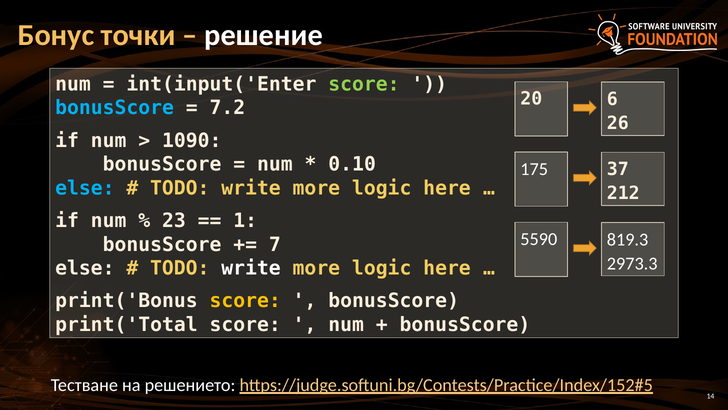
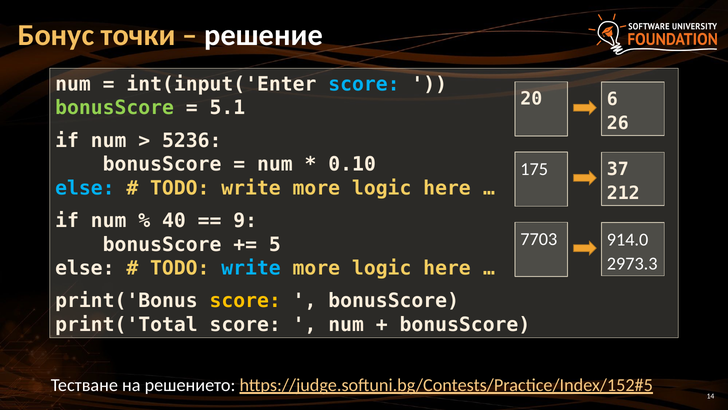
score at (364, 84) colour: light green -> light blue
bonusScore at (115, 108) colour: light blue -> light green
7.2: 7.2 -> 5.1
1090: 1090 -> 5236
23: 23 -> 40
1: 1 -> 9
5590: 5590 -> 7703
819.3: 819.3 -> 914.0
7: 7 -> 5
write at (251, 268) colour: white -> light blue
